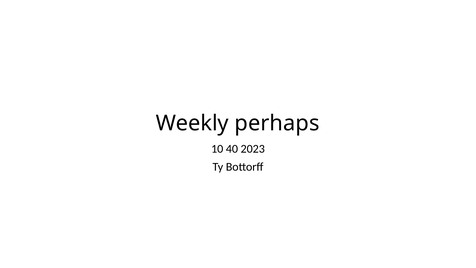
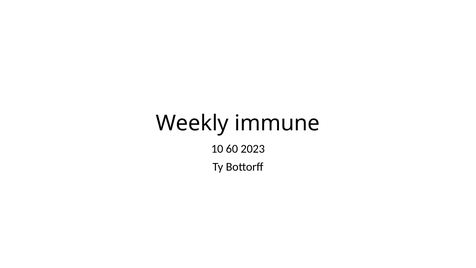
perhaps: perhaps -> immune
40: 40 -> 60
